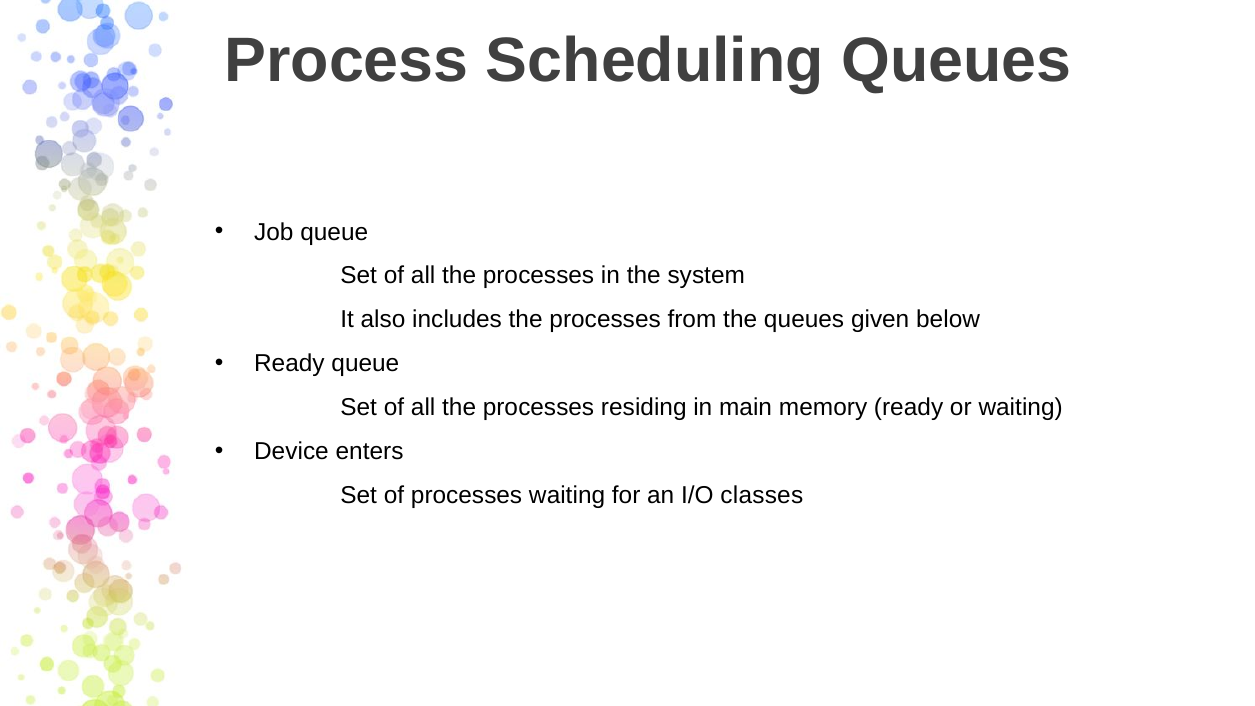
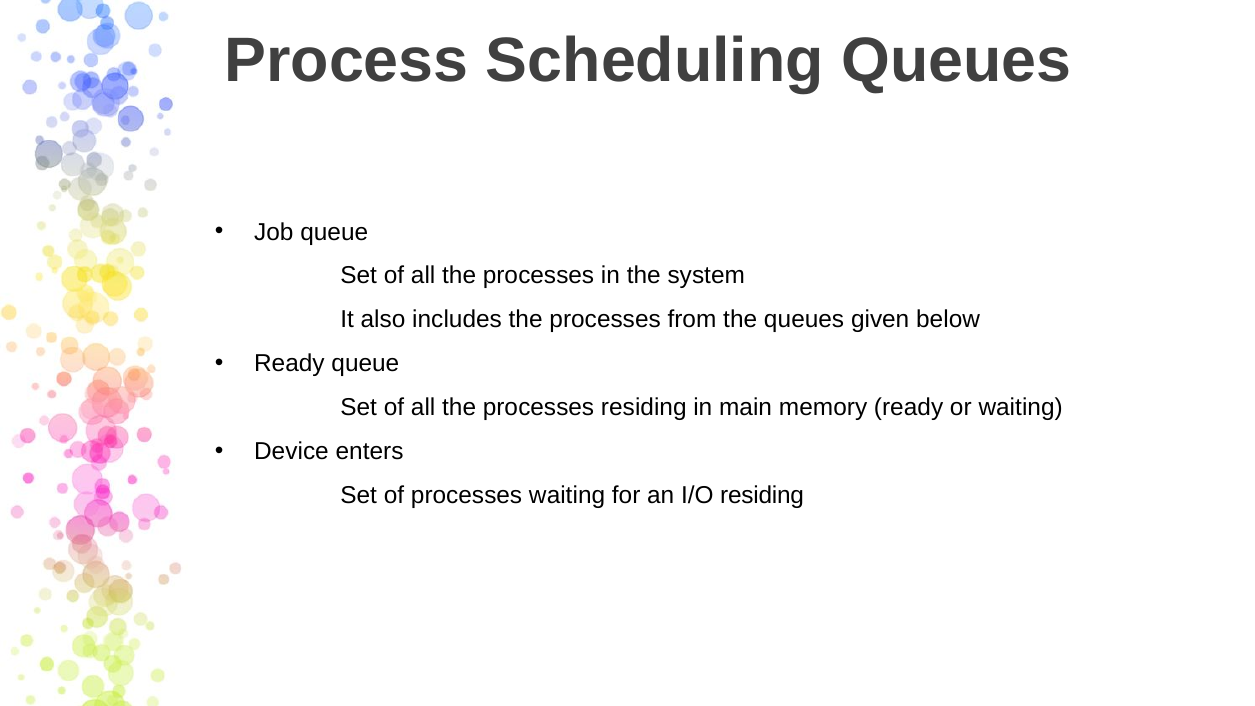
I/O classes: classes -> residing
